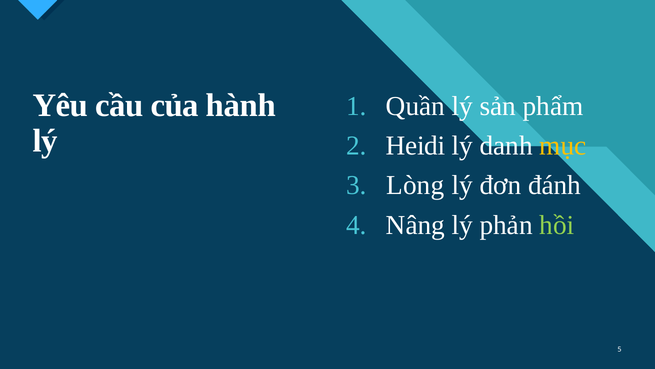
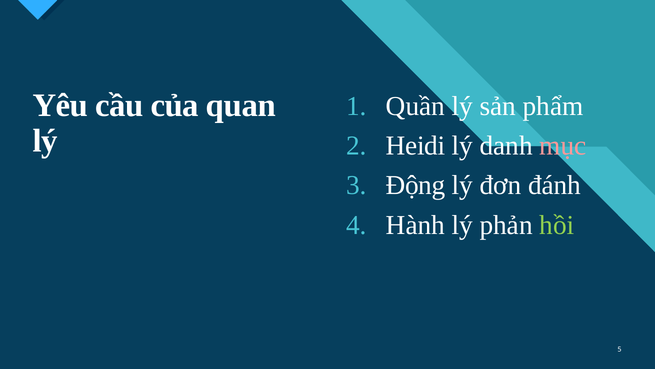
hành: hành -> quan
mục colour: yellow -> pink
Lòng: Lòng -> Động
Nâng: Nâng -> Hành
